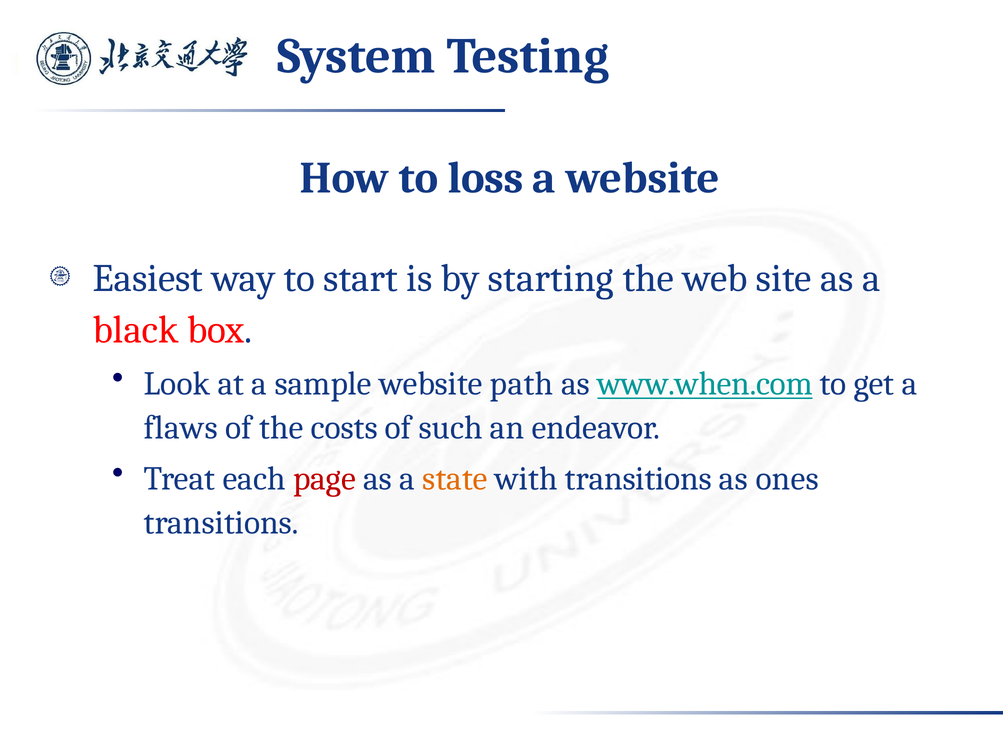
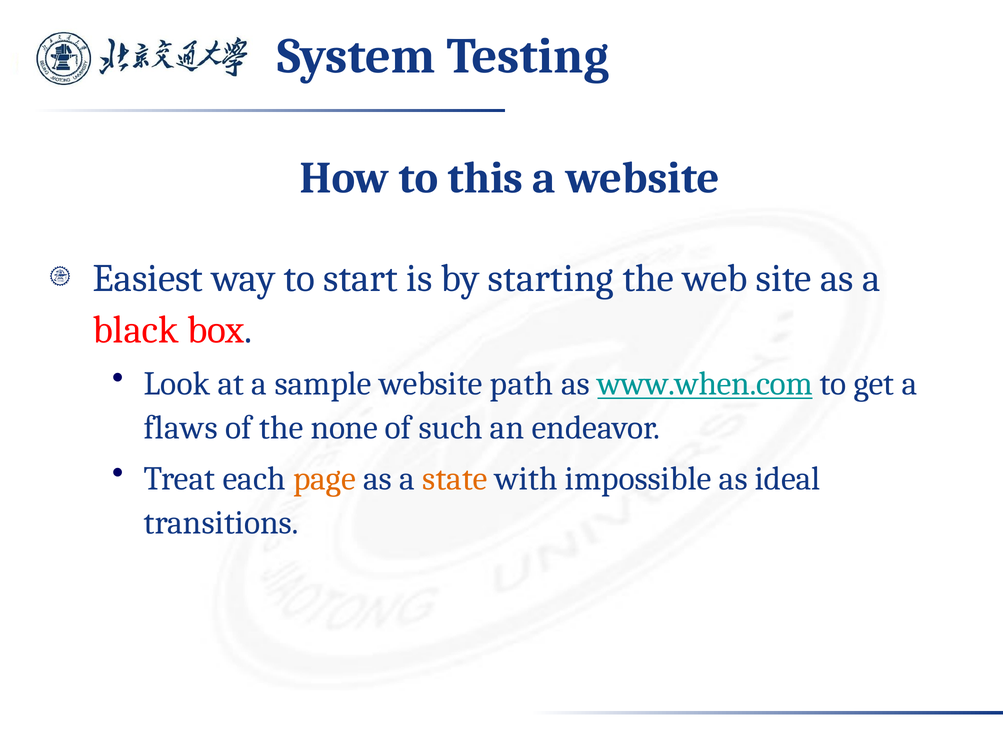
loss: loss -> this
costs: costs -> none
page colour: red -> orange
with transitions: transitions -> impossible
ones: ones -> ideal
